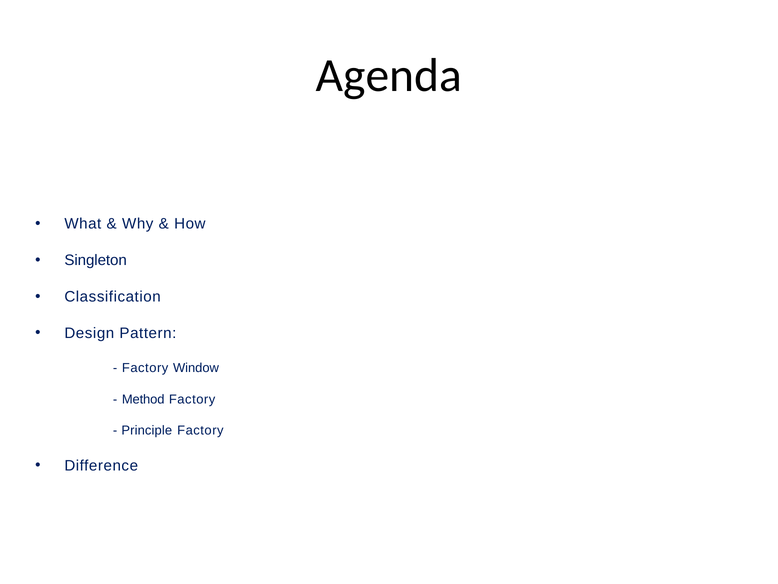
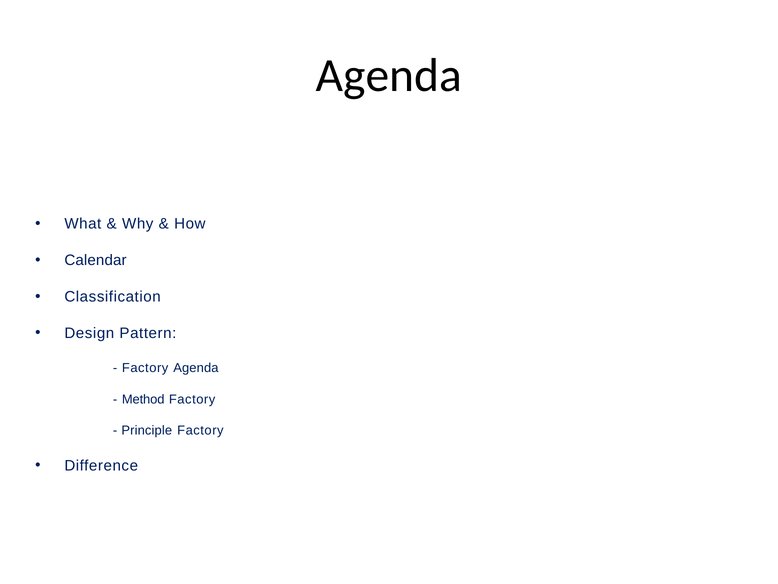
Singleton: Singleton -> Calendar
Factory Window: Window -> Agenda
